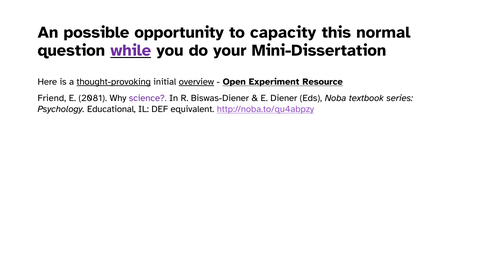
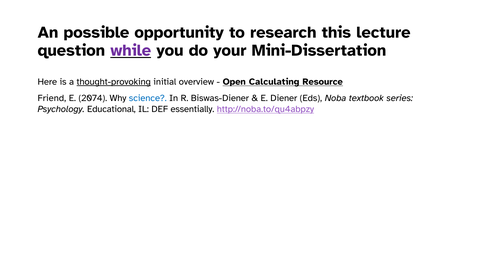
capacity: capacity -> research
normal: normal -> lecture
overview underline: present -> none
Experiment: Experiment -> Calculating
2081: 2081 -> 2074
science colour: purple -> blue
equivalent: equivalent -> essentially
